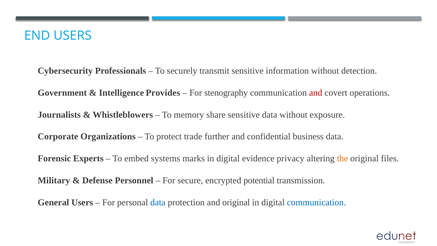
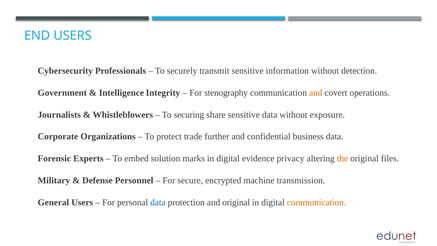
Provides: Provides -> Integrity
and at (316, 93) colour: red -> orange
memory: memory -> securing
systems: systems -> solution
potential: potential -> machine
communication at (316, 202) colour: blue -> orange
